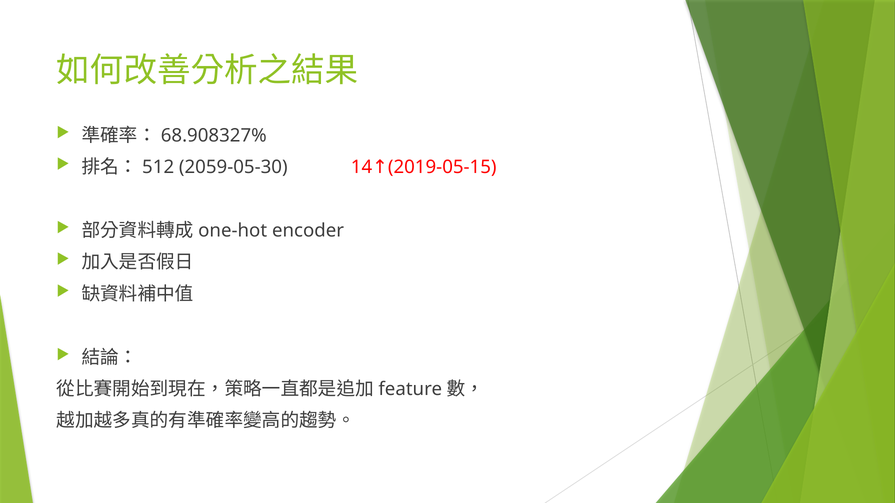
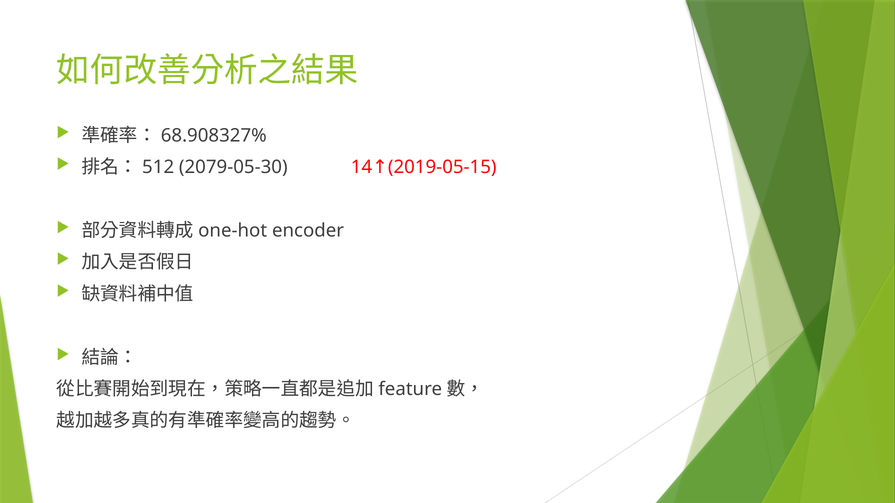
2059-05-30: 2059-05-30 -> 2079-05-30
